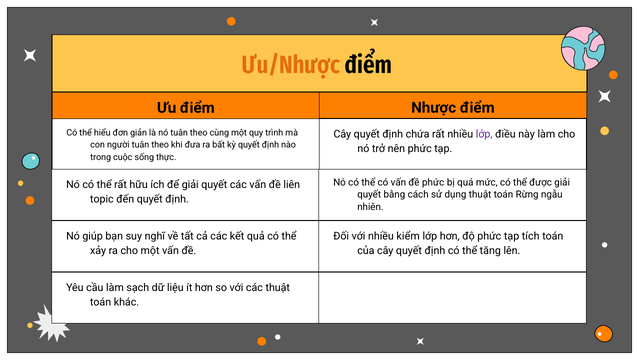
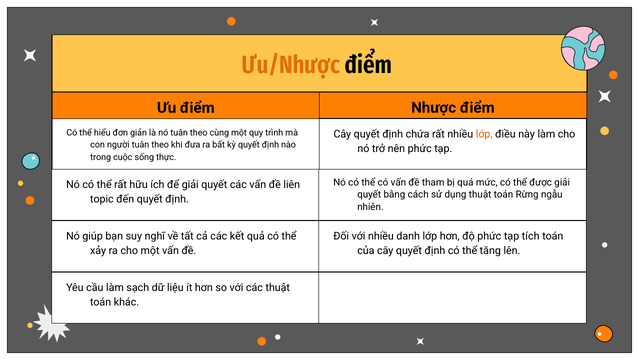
lớp at (484, 134) colour: purple -> orange
đề phức: phức -> tham
kiểm: kiểm -> danh
